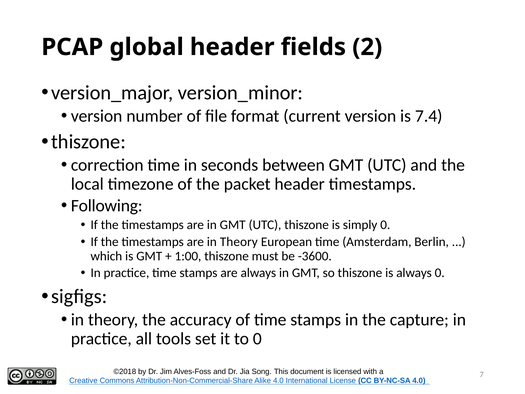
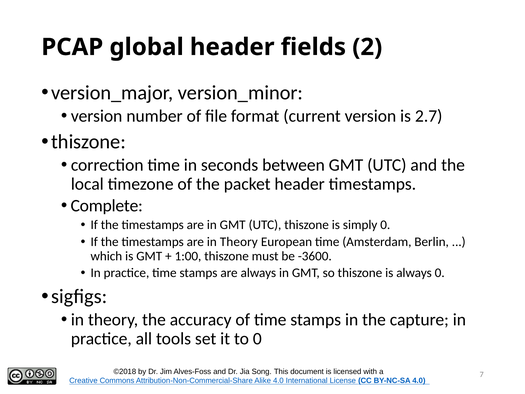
7.4: 7.4 -> 2.7
Following: Following -> Complete
